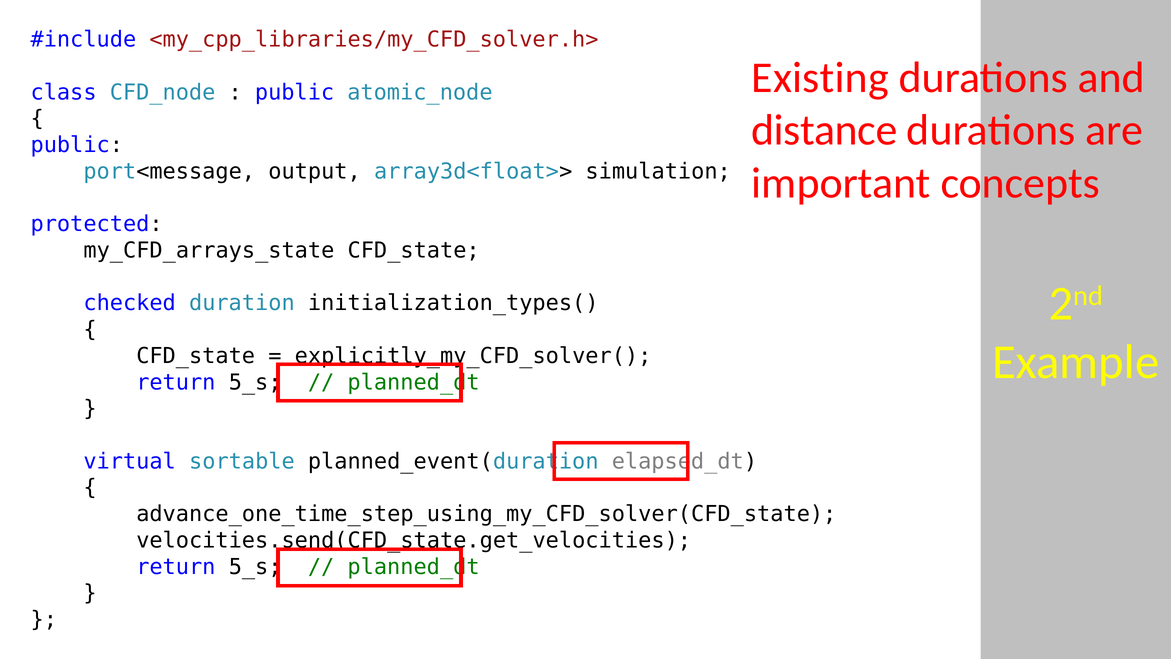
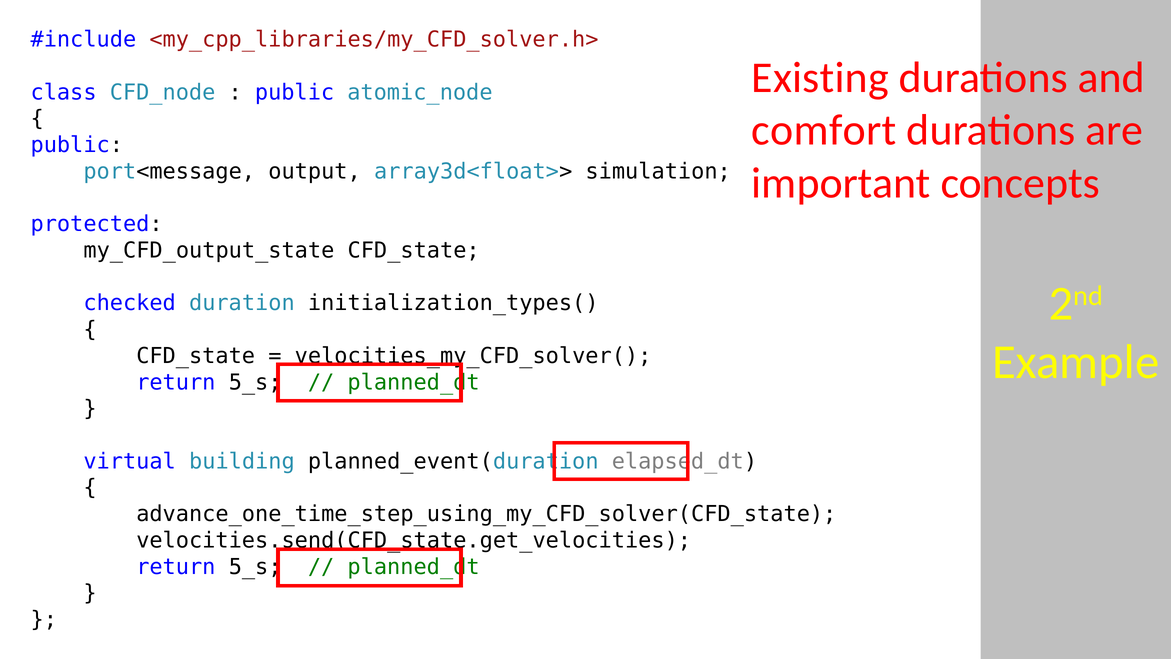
distance: distance -> comfort
my_CFD_arrays_state: my_CFD_arrays_state -> my_CFD_output_state
explicitly_my_CFD_solver(: explicitly_my_CFD_solver( -> velocities_my_CFD_solver(
sortable: sortable -> building
